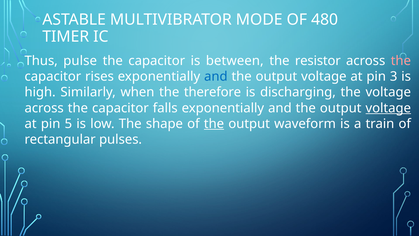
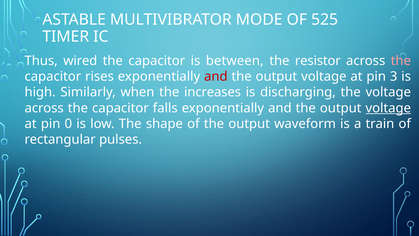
480: 480 -> 525
pulse: pulse -> wired
and at (216, 76) colour: blue -> red
therefore: therefore -> increases
5: 5 -> 0
the at (214, 124) underline: present -> none
